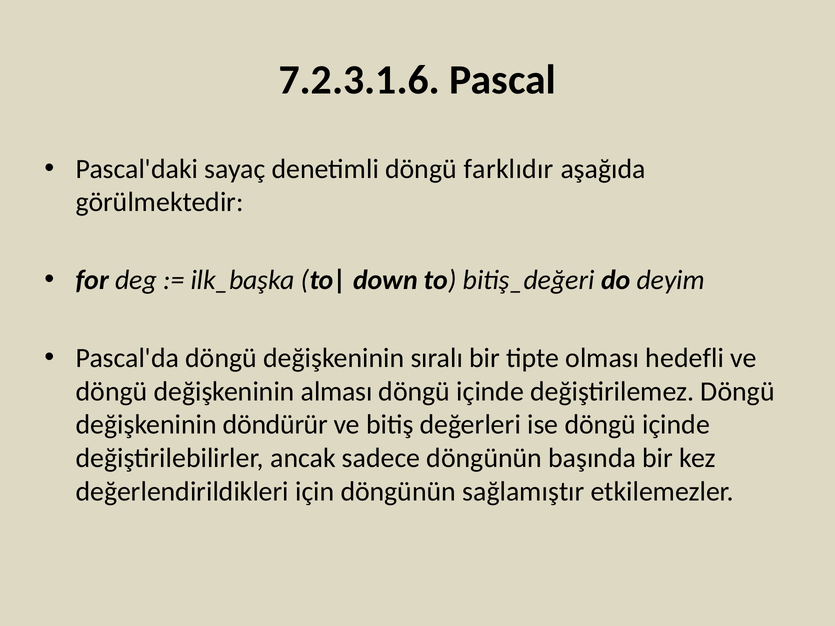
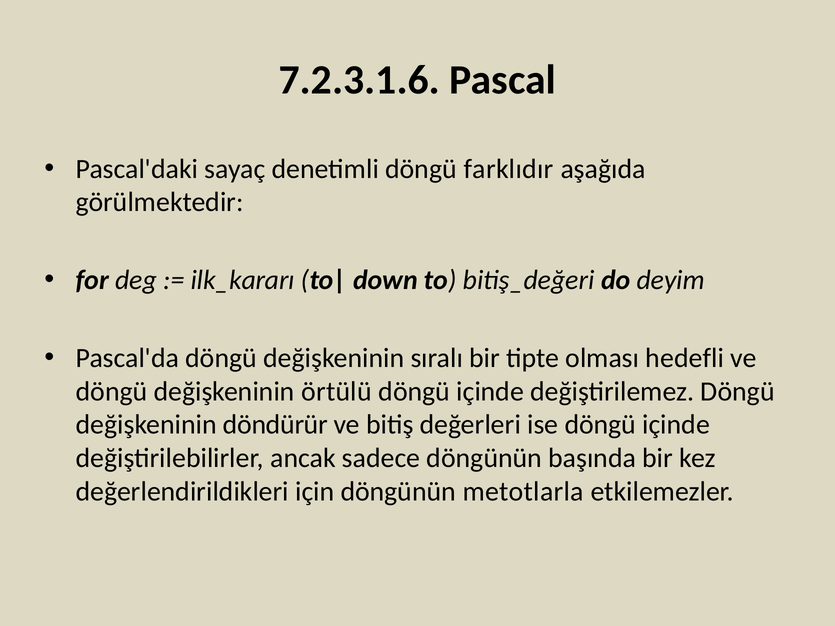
ilk_başka: ilk_başka -> ilk_kararı
alması: alması -> örtülü
sağlamıştır: sağlamıştır -> metotlarla
